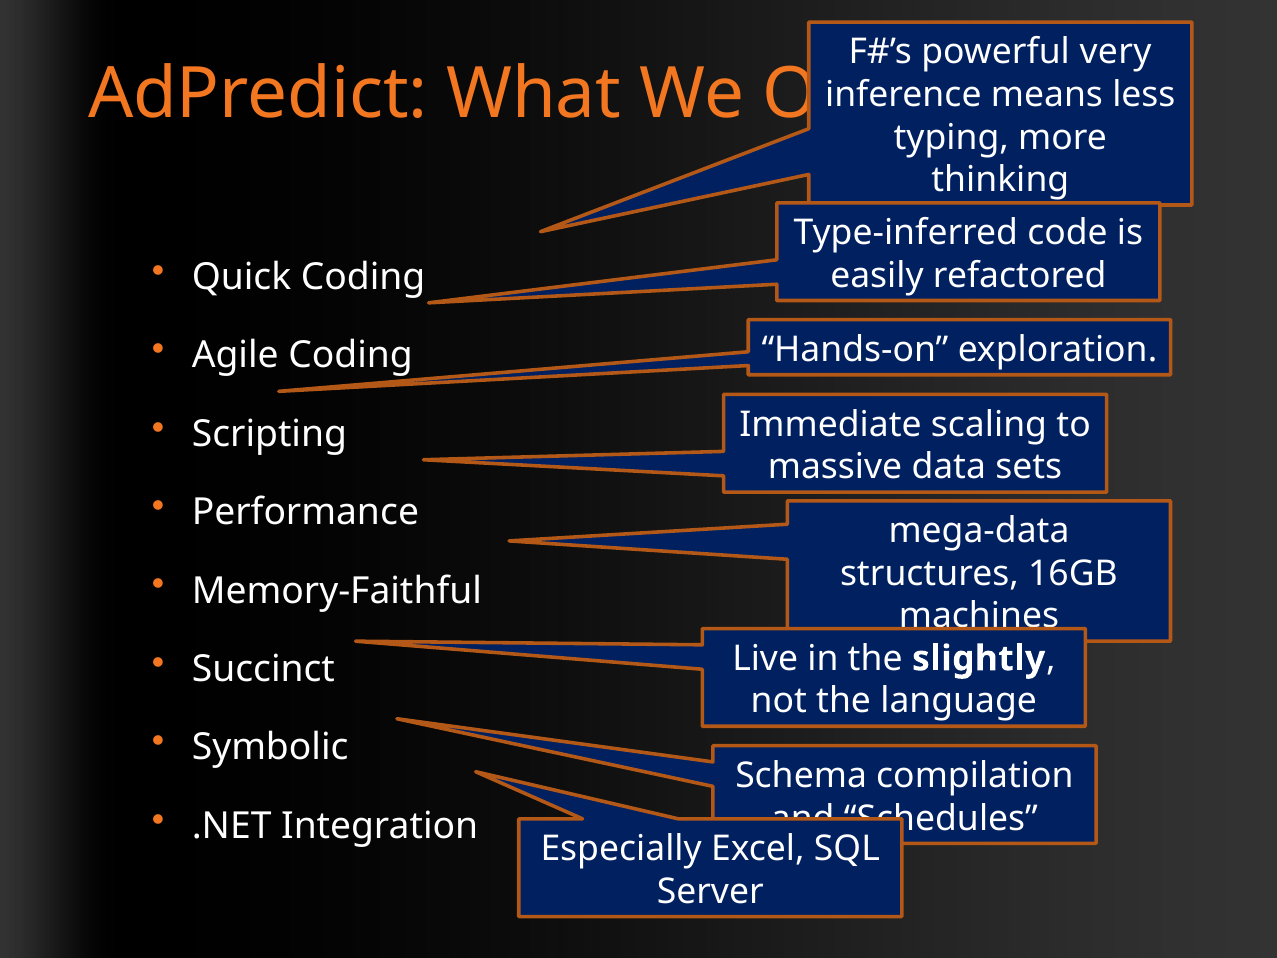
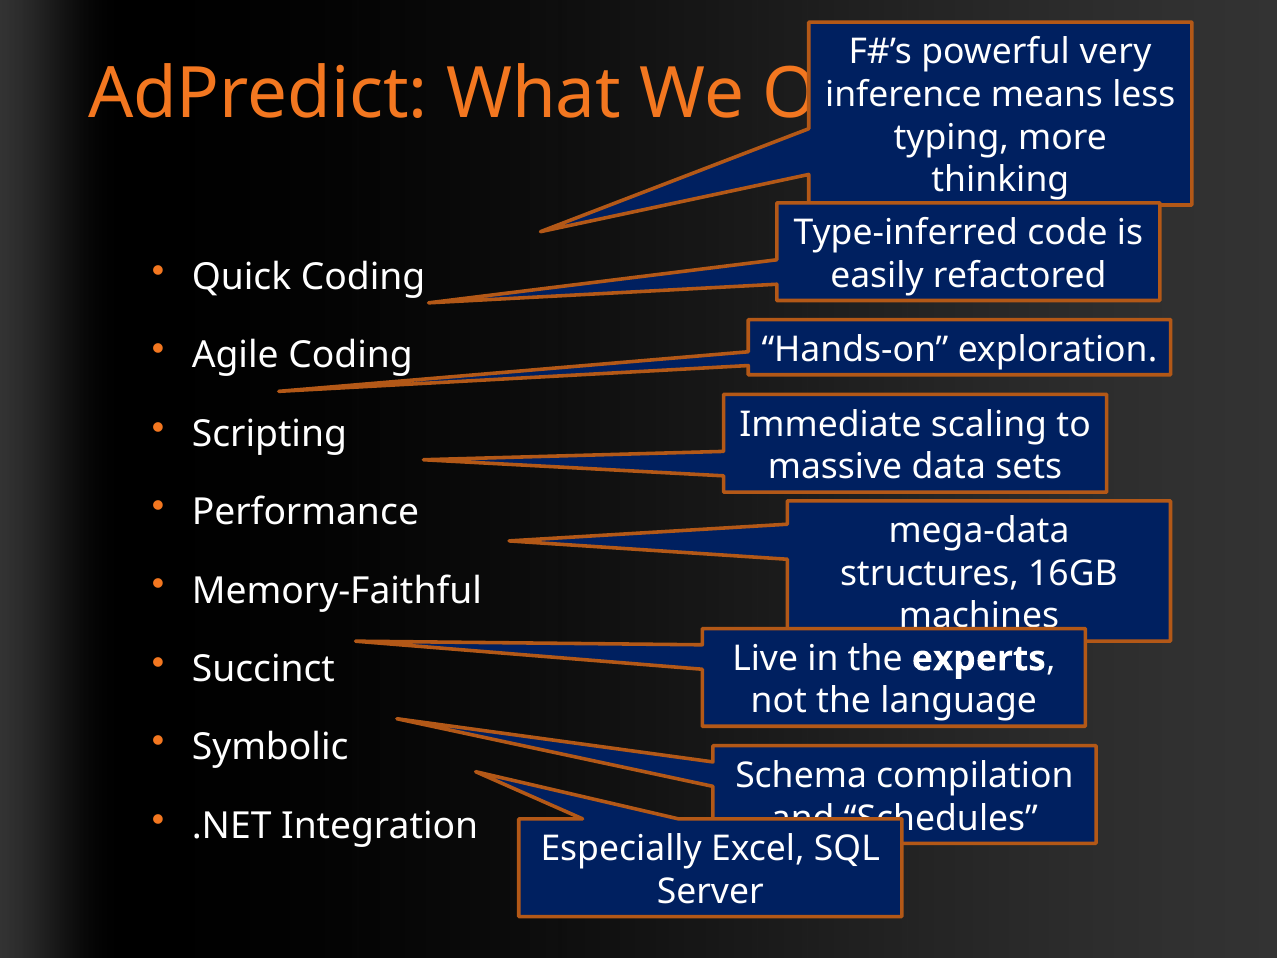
slightly: slightly -> experts
